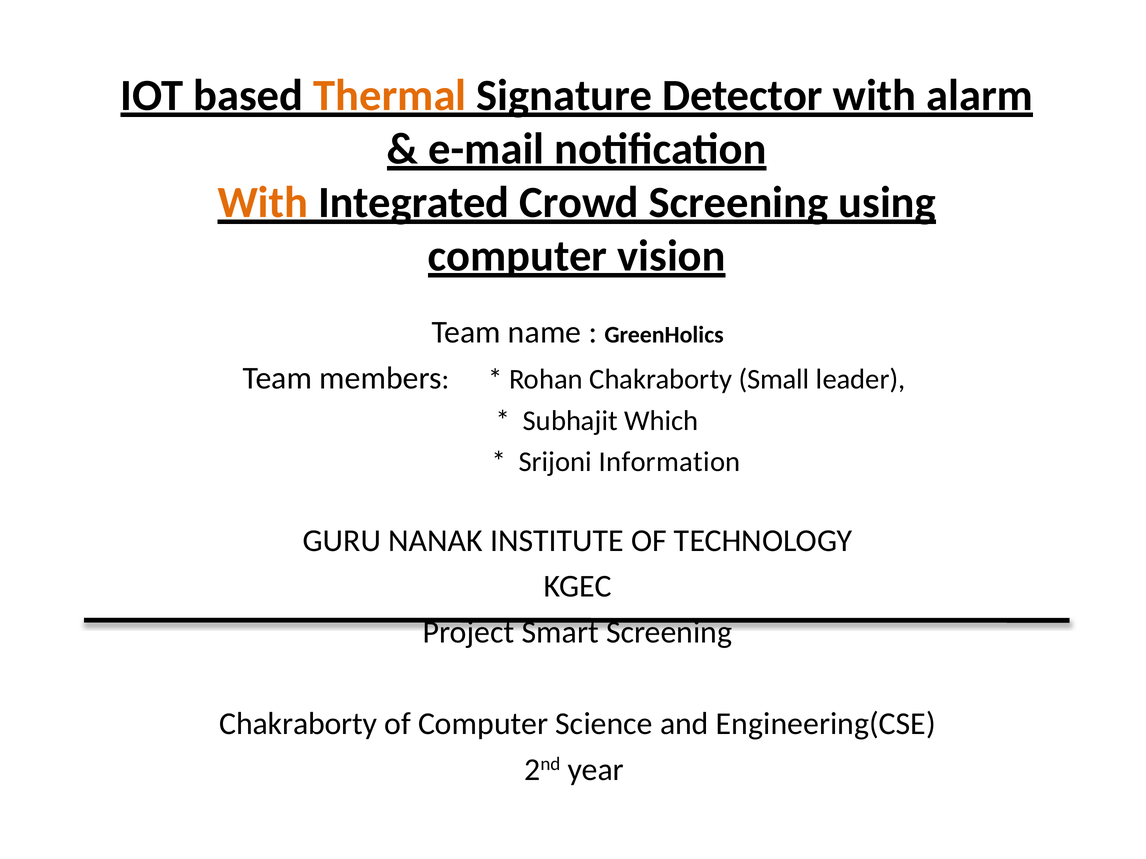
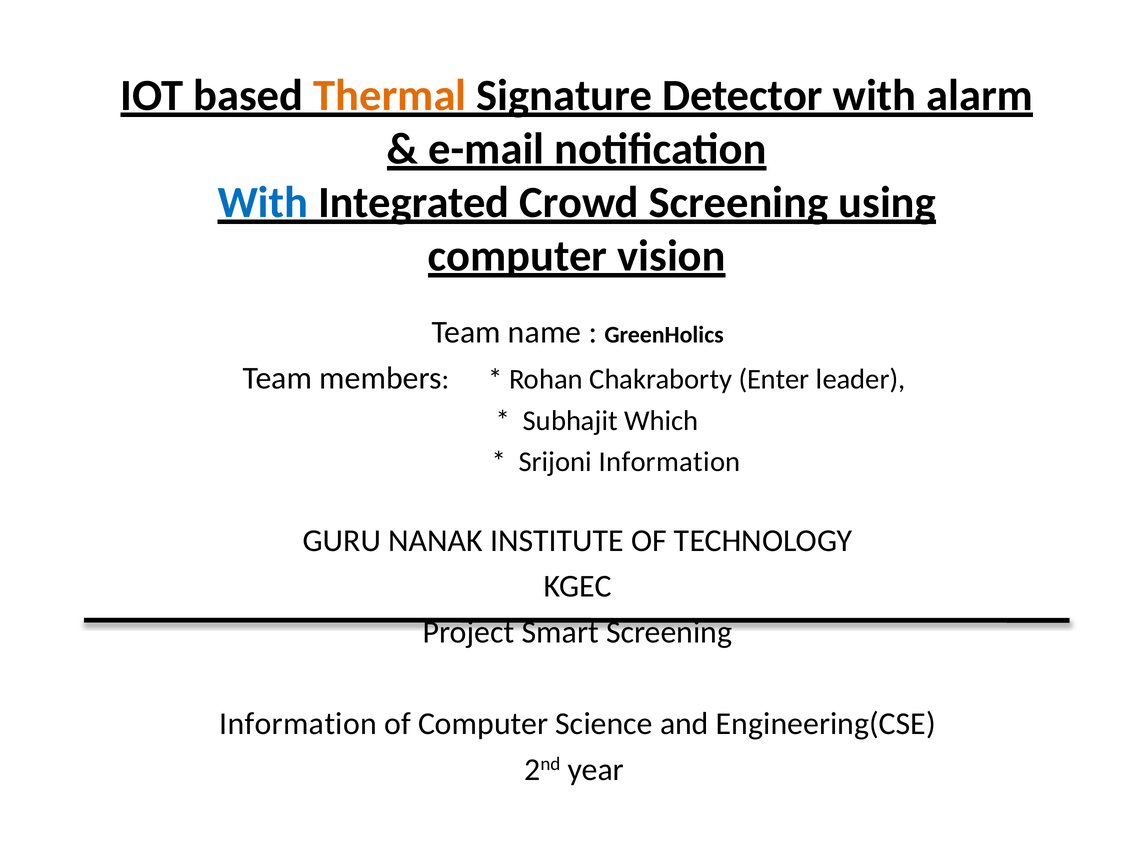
With at (263, 203) colour: orange -> blue
Small: Small -> Enter
Chakraborty at (298, 724): Chakraborty -> Information
